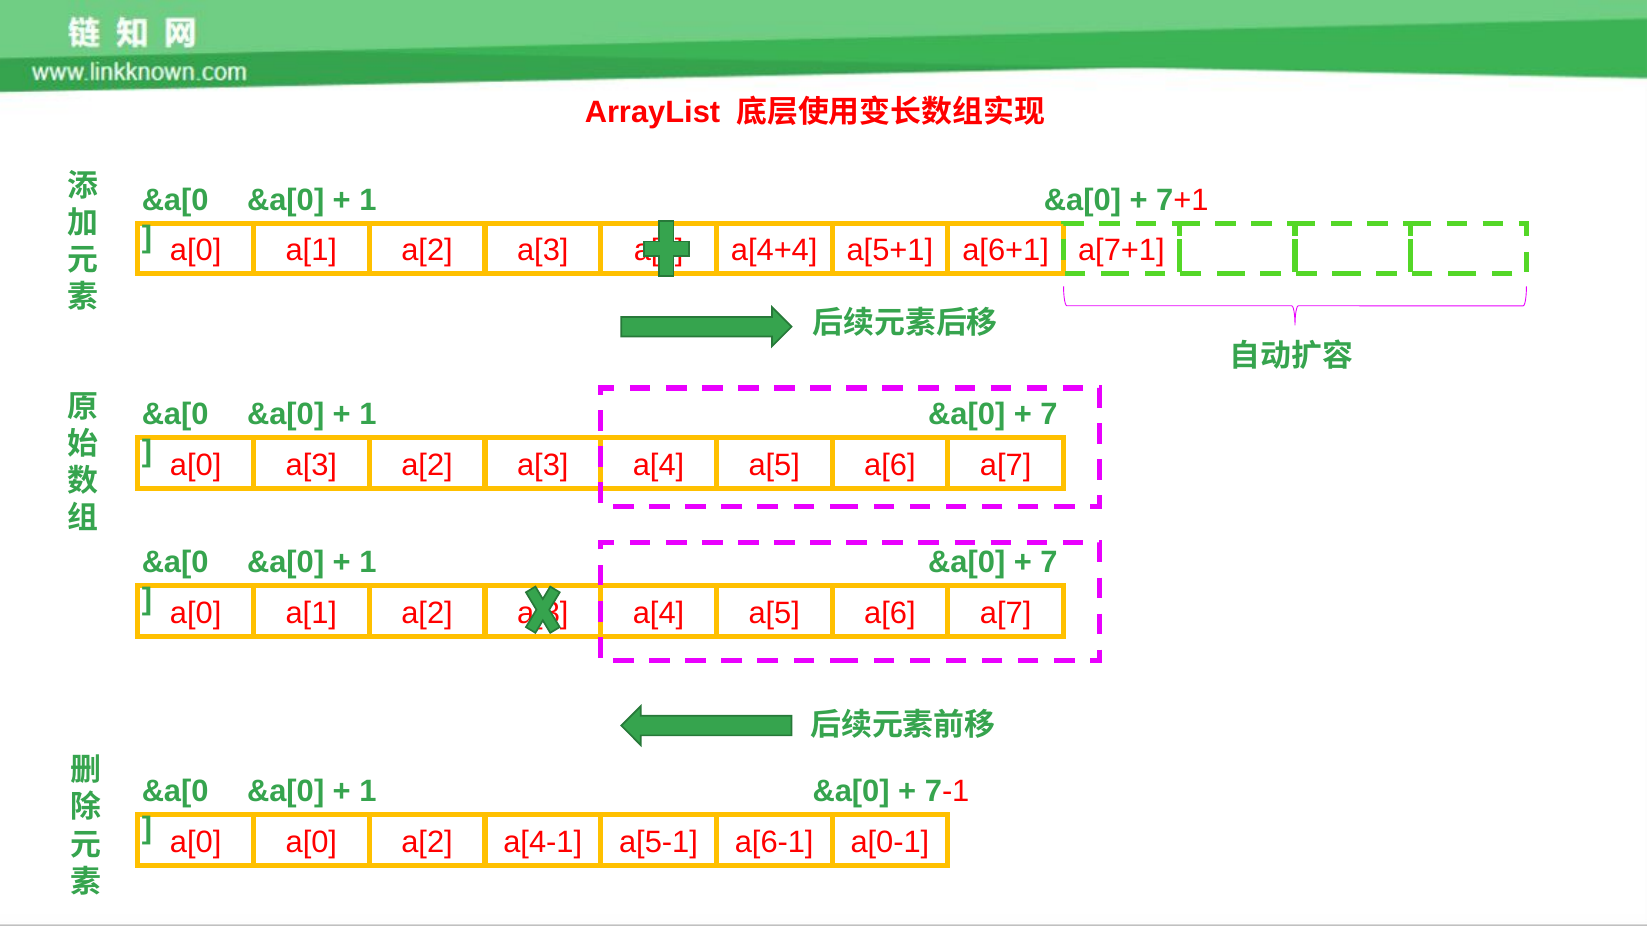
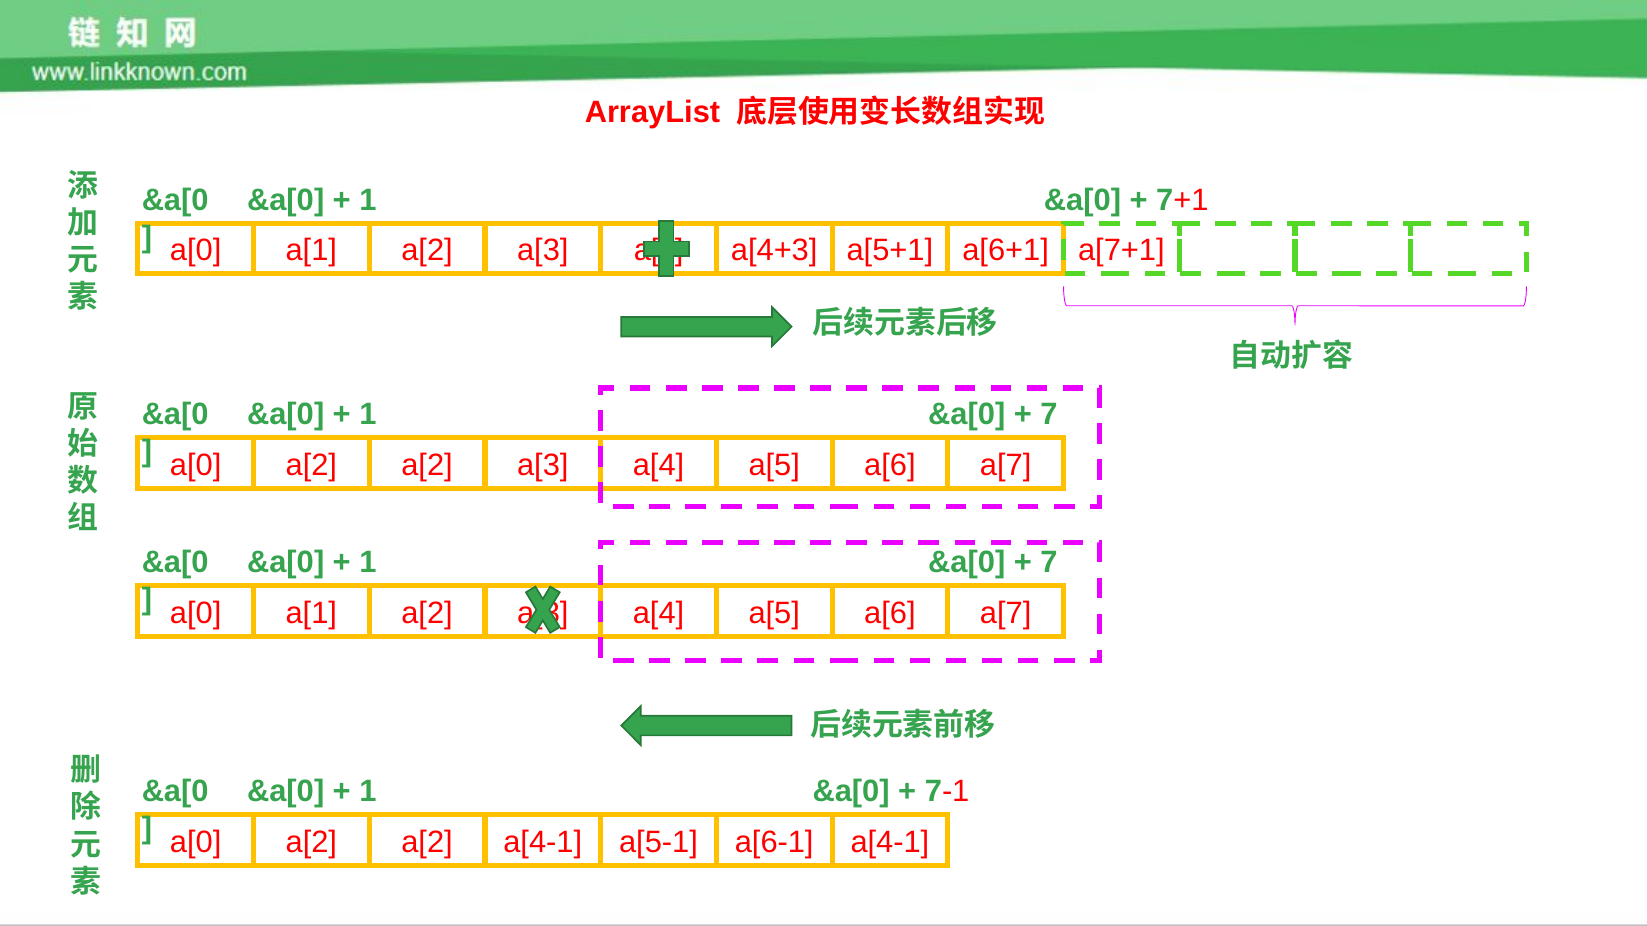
a[4+4: a[4+4 -> a[4+3
a[3 at (311, 465): a[3 -> a[2
a[0 at (311, 842): a[0 -> a[2
a[6-1 a[0-1: a[0-1 -> a[4-1
